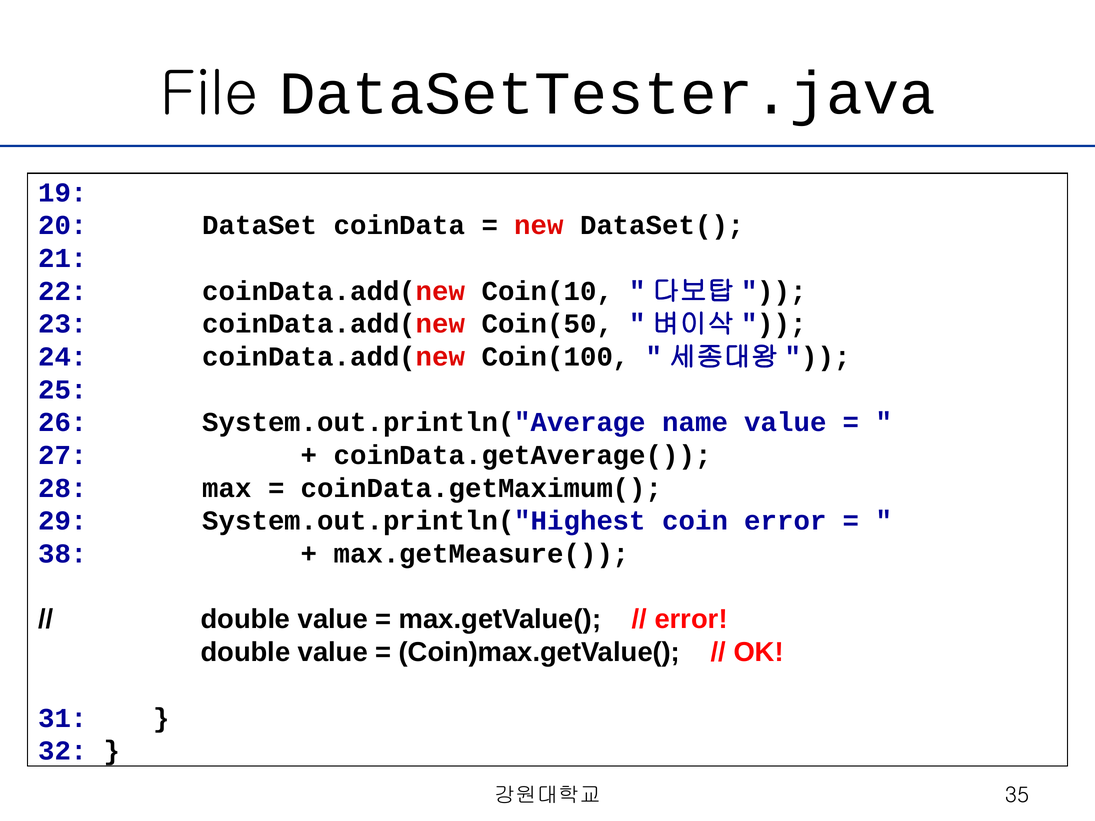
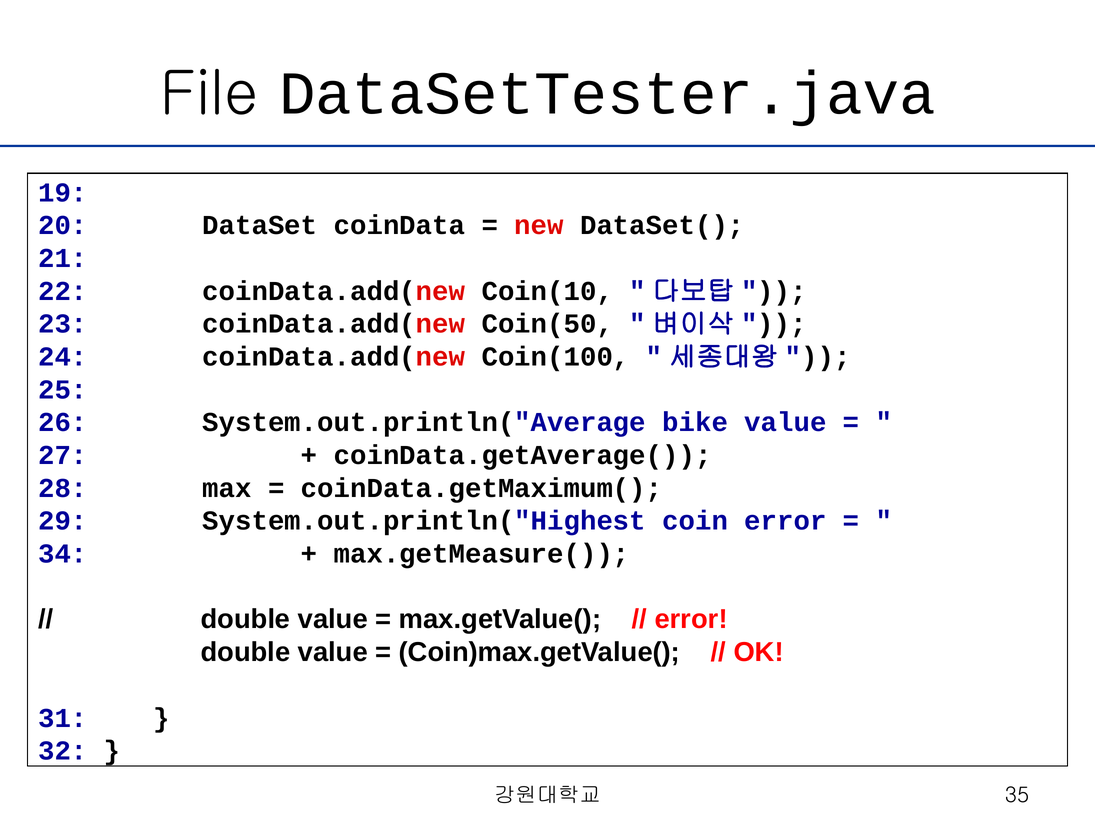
name: name -> bike
38: 38 -> 34
